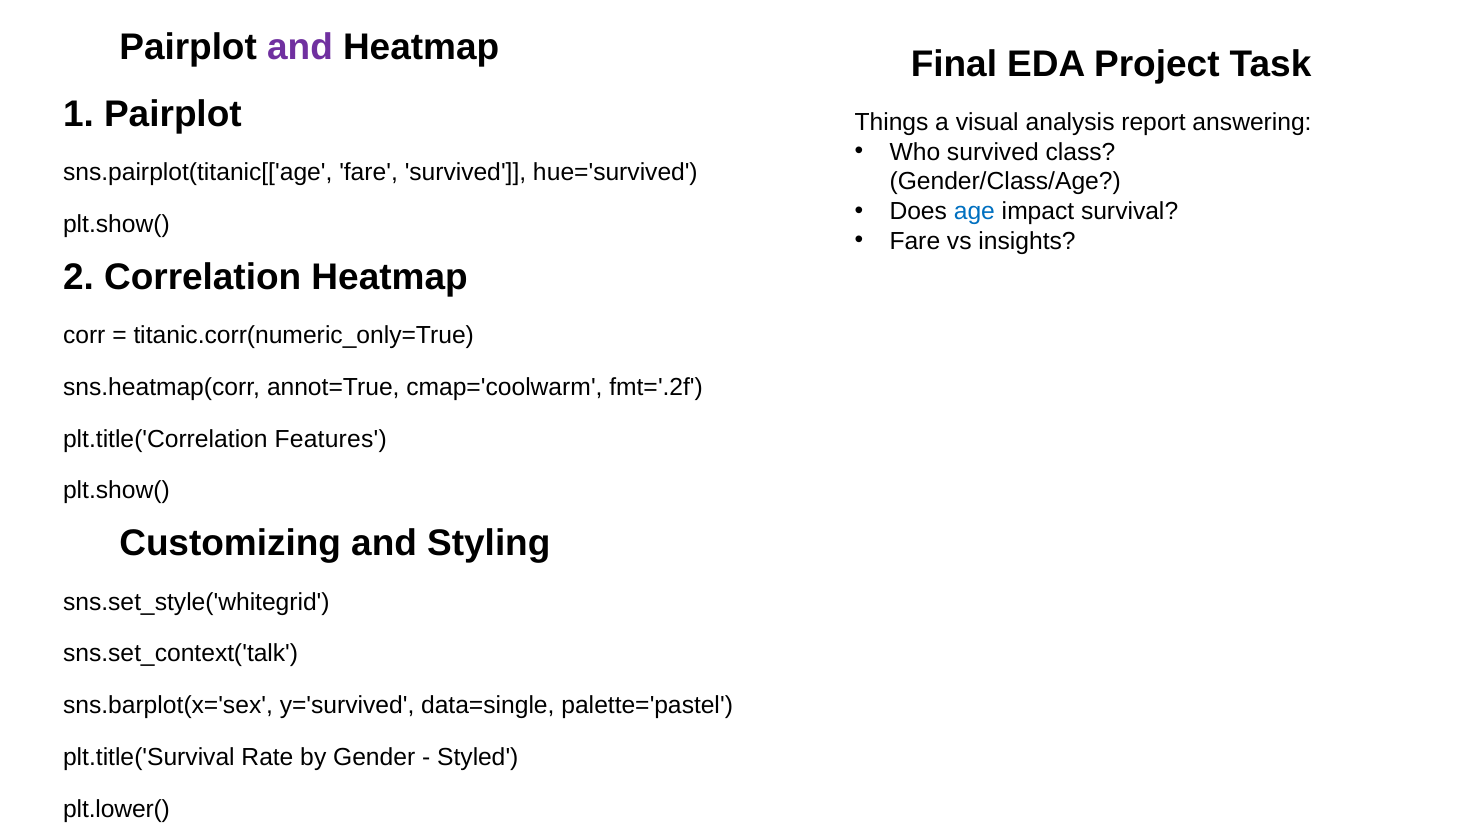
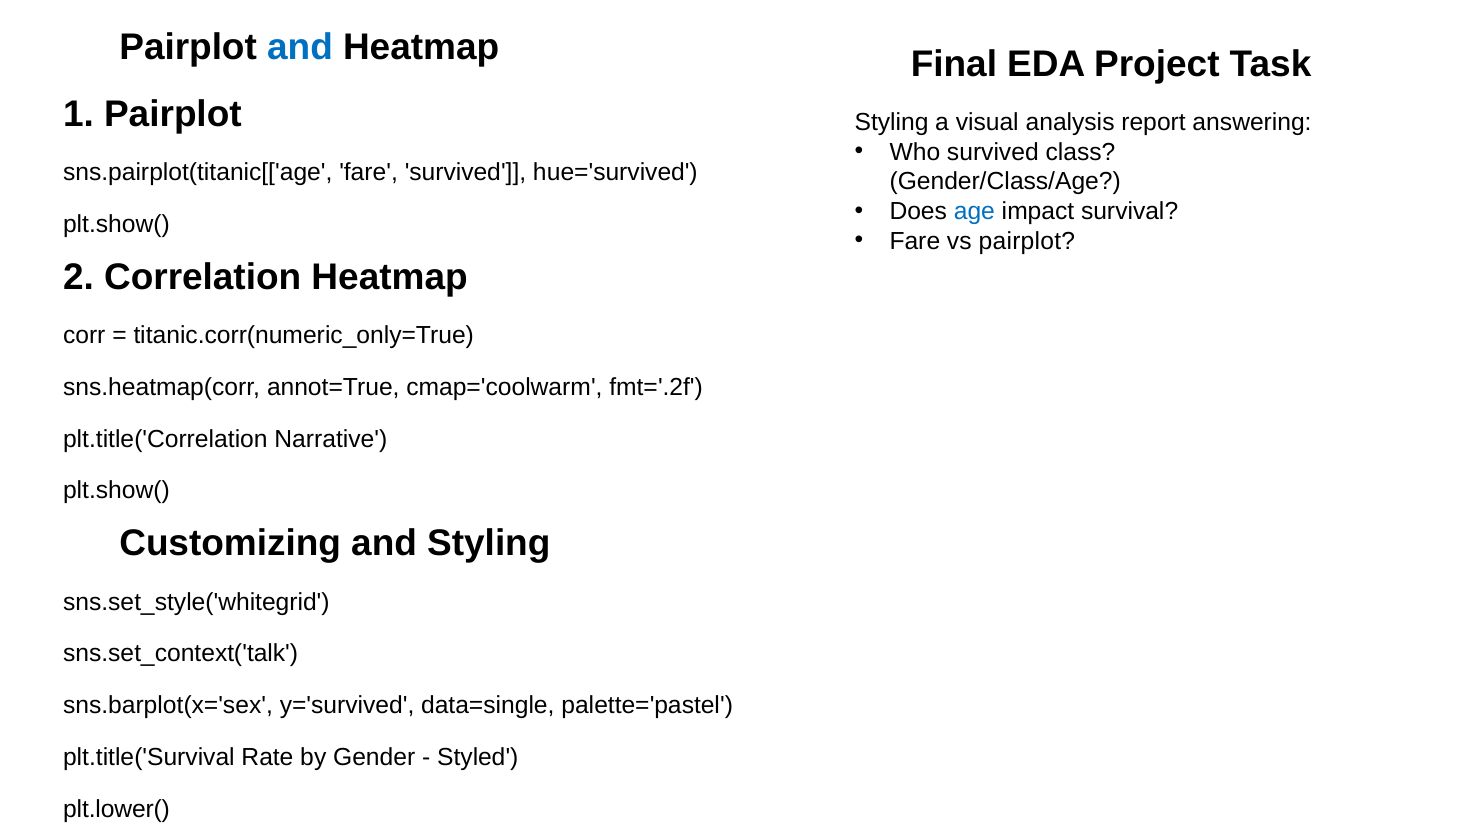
and at (300, 47) colour: purple -> blue
Things at (892, 122): Things -> Styling
vs insights: insights -> pairplot
Features: Features -> Narrative
